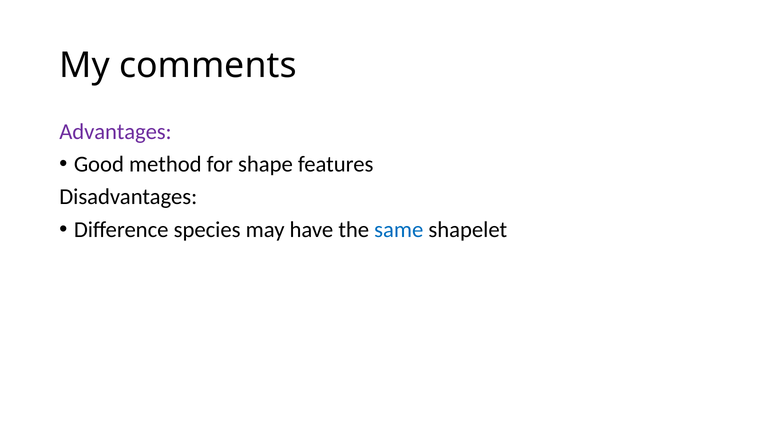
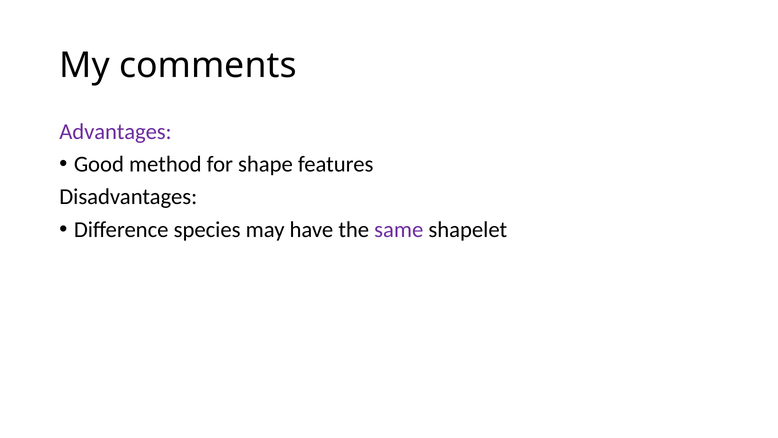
same colour: blue -> purple
